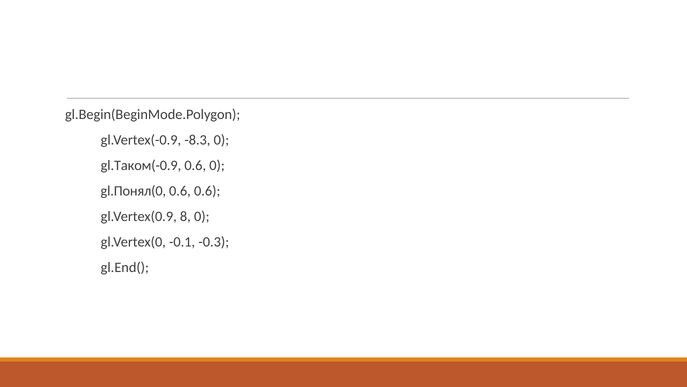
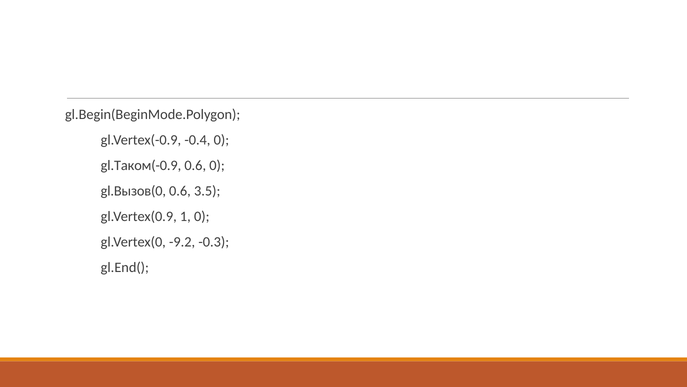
-8.3: -8.3 -> -0.4
gl.Понял(0: gl.Понял(0 -> gl.Вызов(0
0.6 0.6: 0.6 -> 3.5
8: 8 -> 1
-0.1: -0.1 -> -9.2
